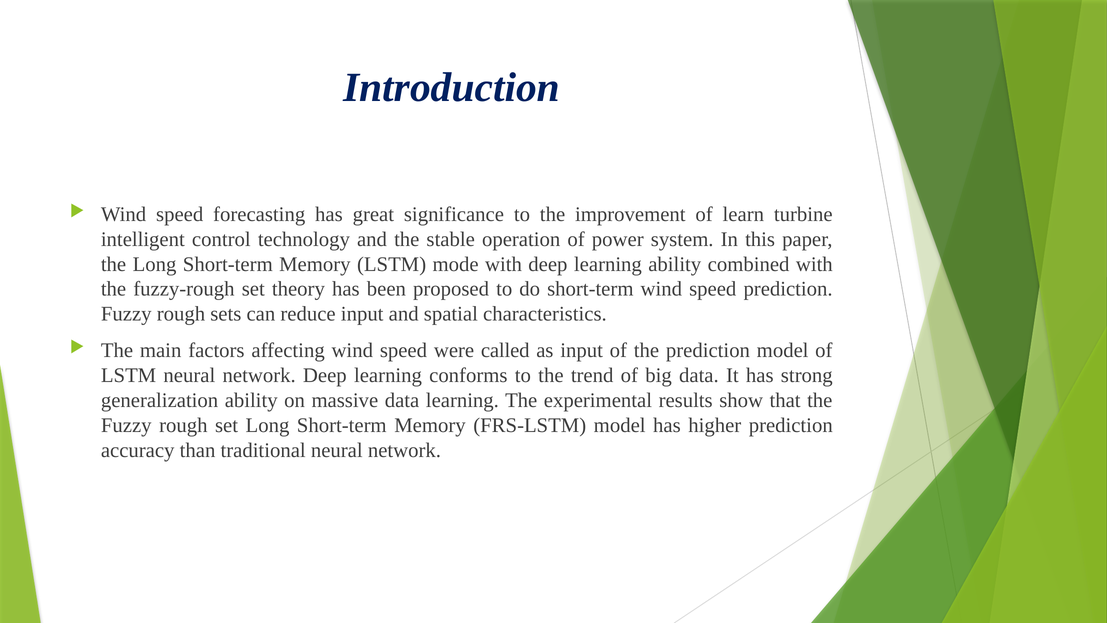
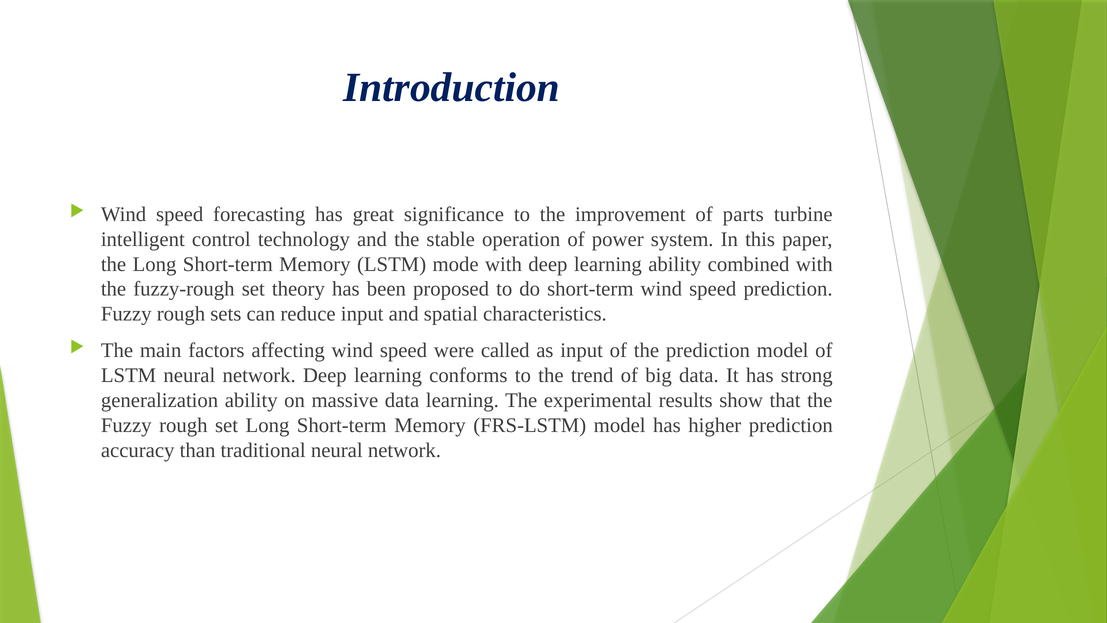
learn: learn -> parts
